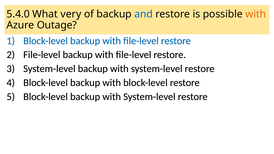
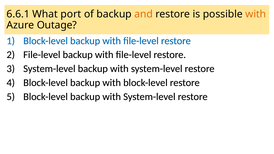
5.4.0: 5.4.0 -> 6.6.1
very: very -> port
and colour: blue -> orange
